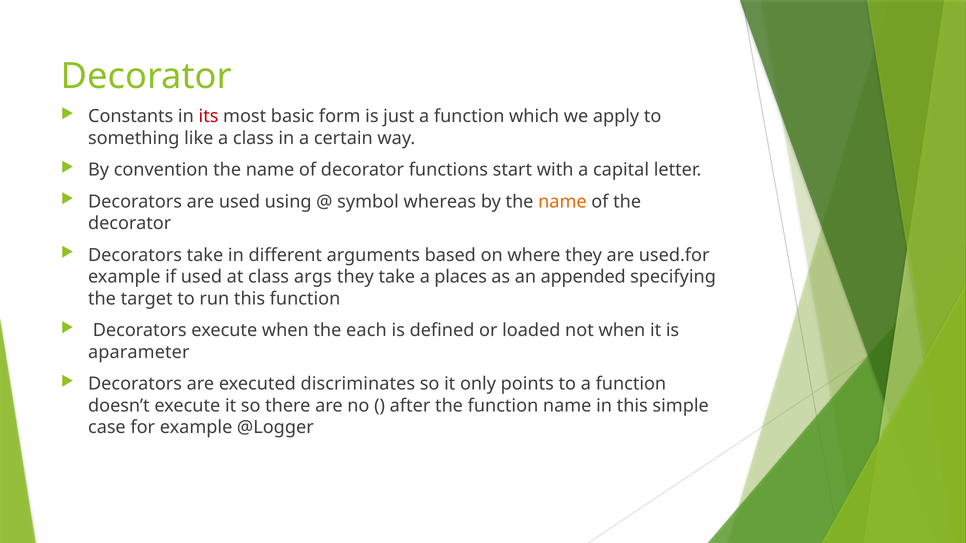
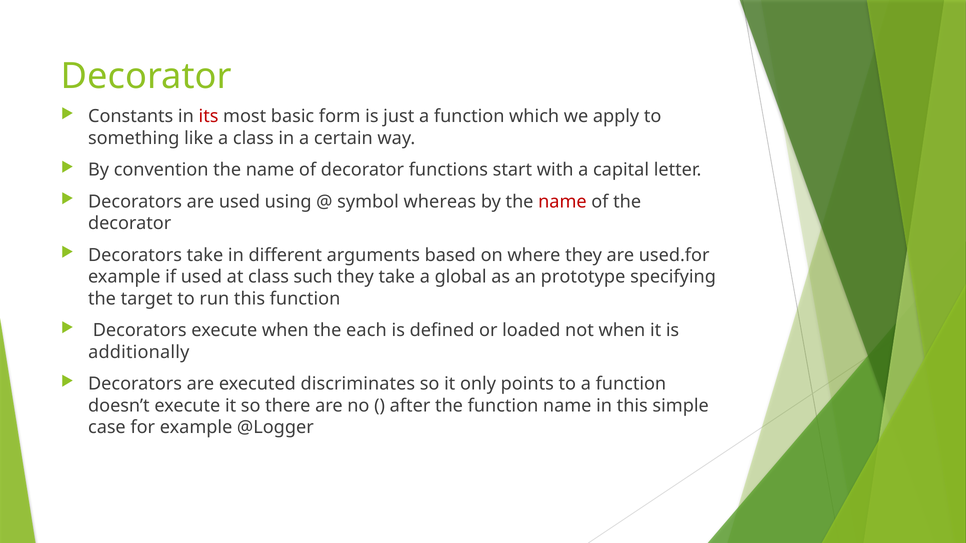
name at (562, 202) colour: orange -> red
args: args -> such
places: places -> global
appended: appended -> prototype
aparameter: aparameter -> additionally
